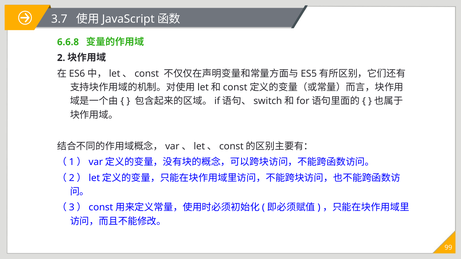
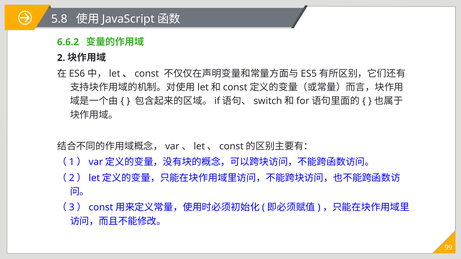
3.7: 3.7 -> 5.8
6.6.8: 6.6.8 -> 6.6.2
